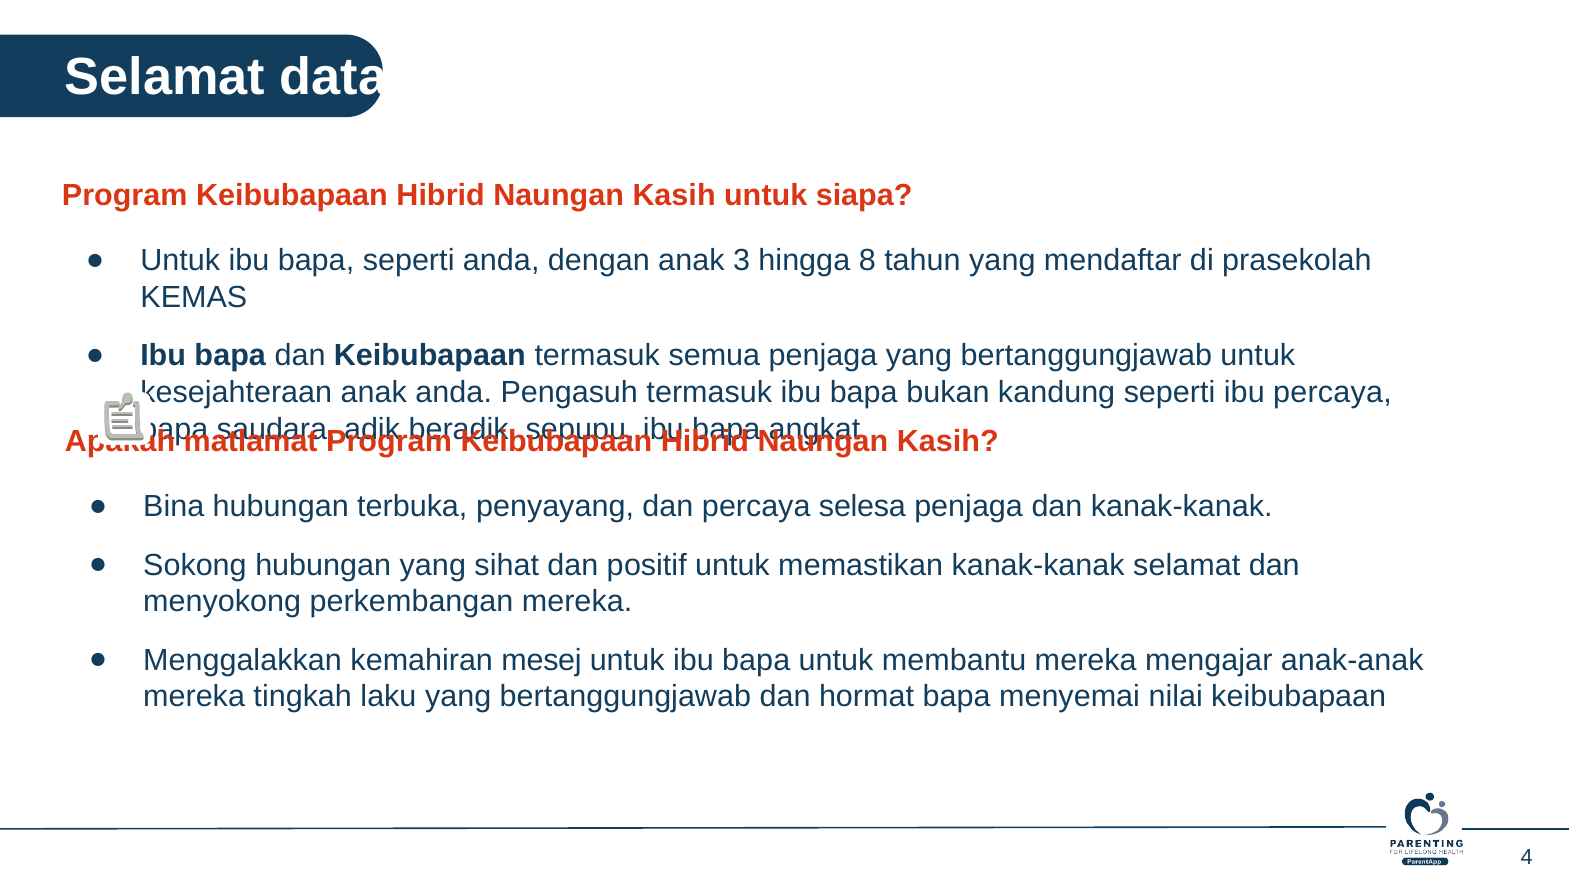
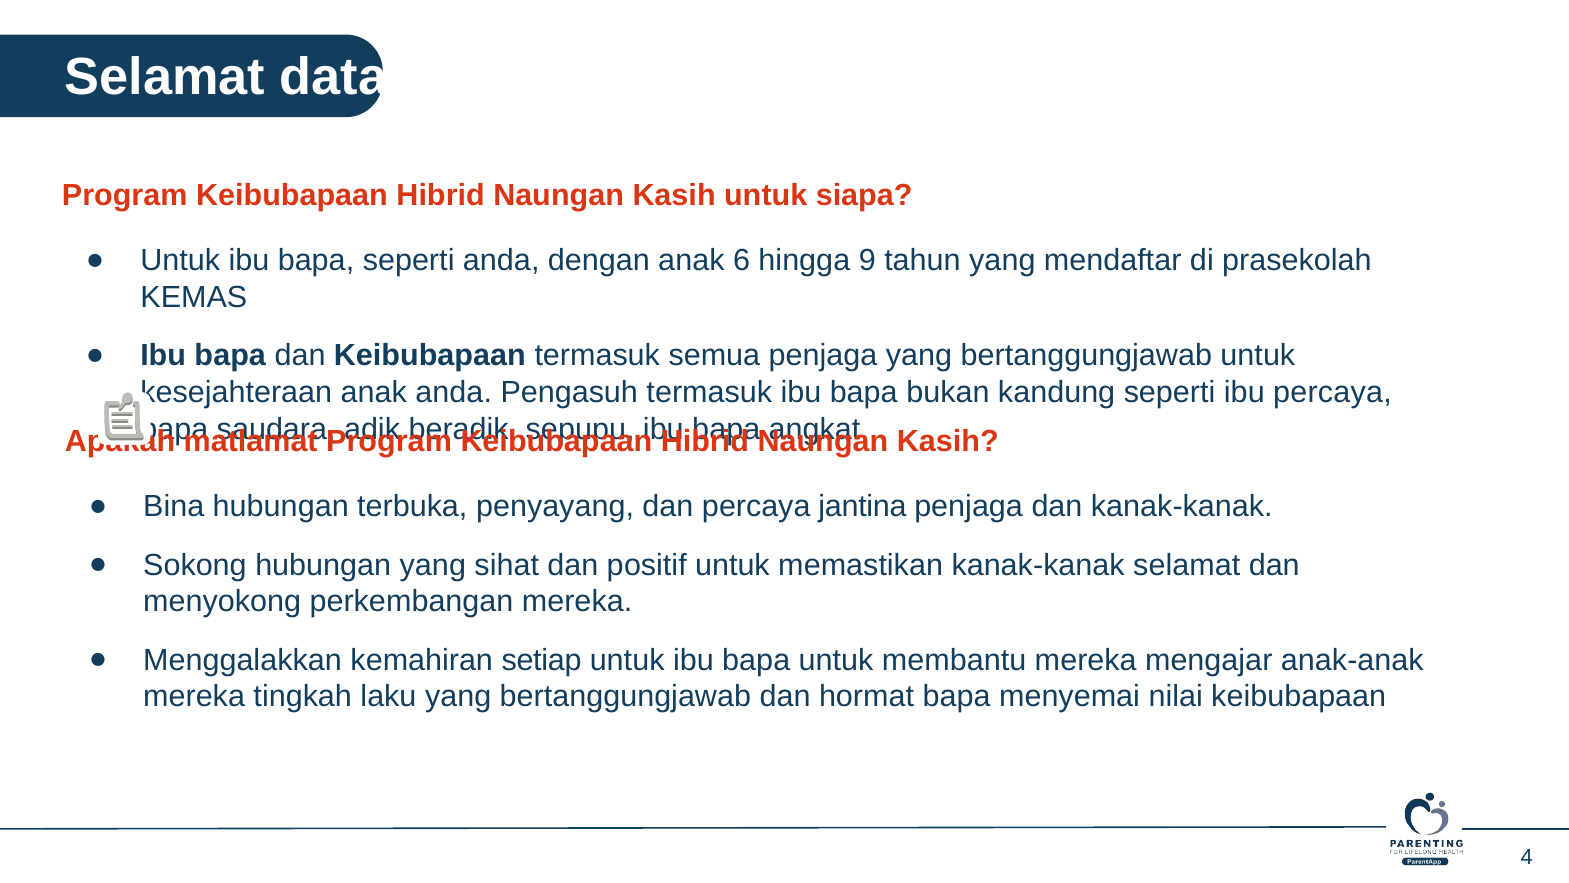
3: 3 -> 6
8: 8 -> 9
selesa: selesa -> jantina
mesej: mesej -> setiap
